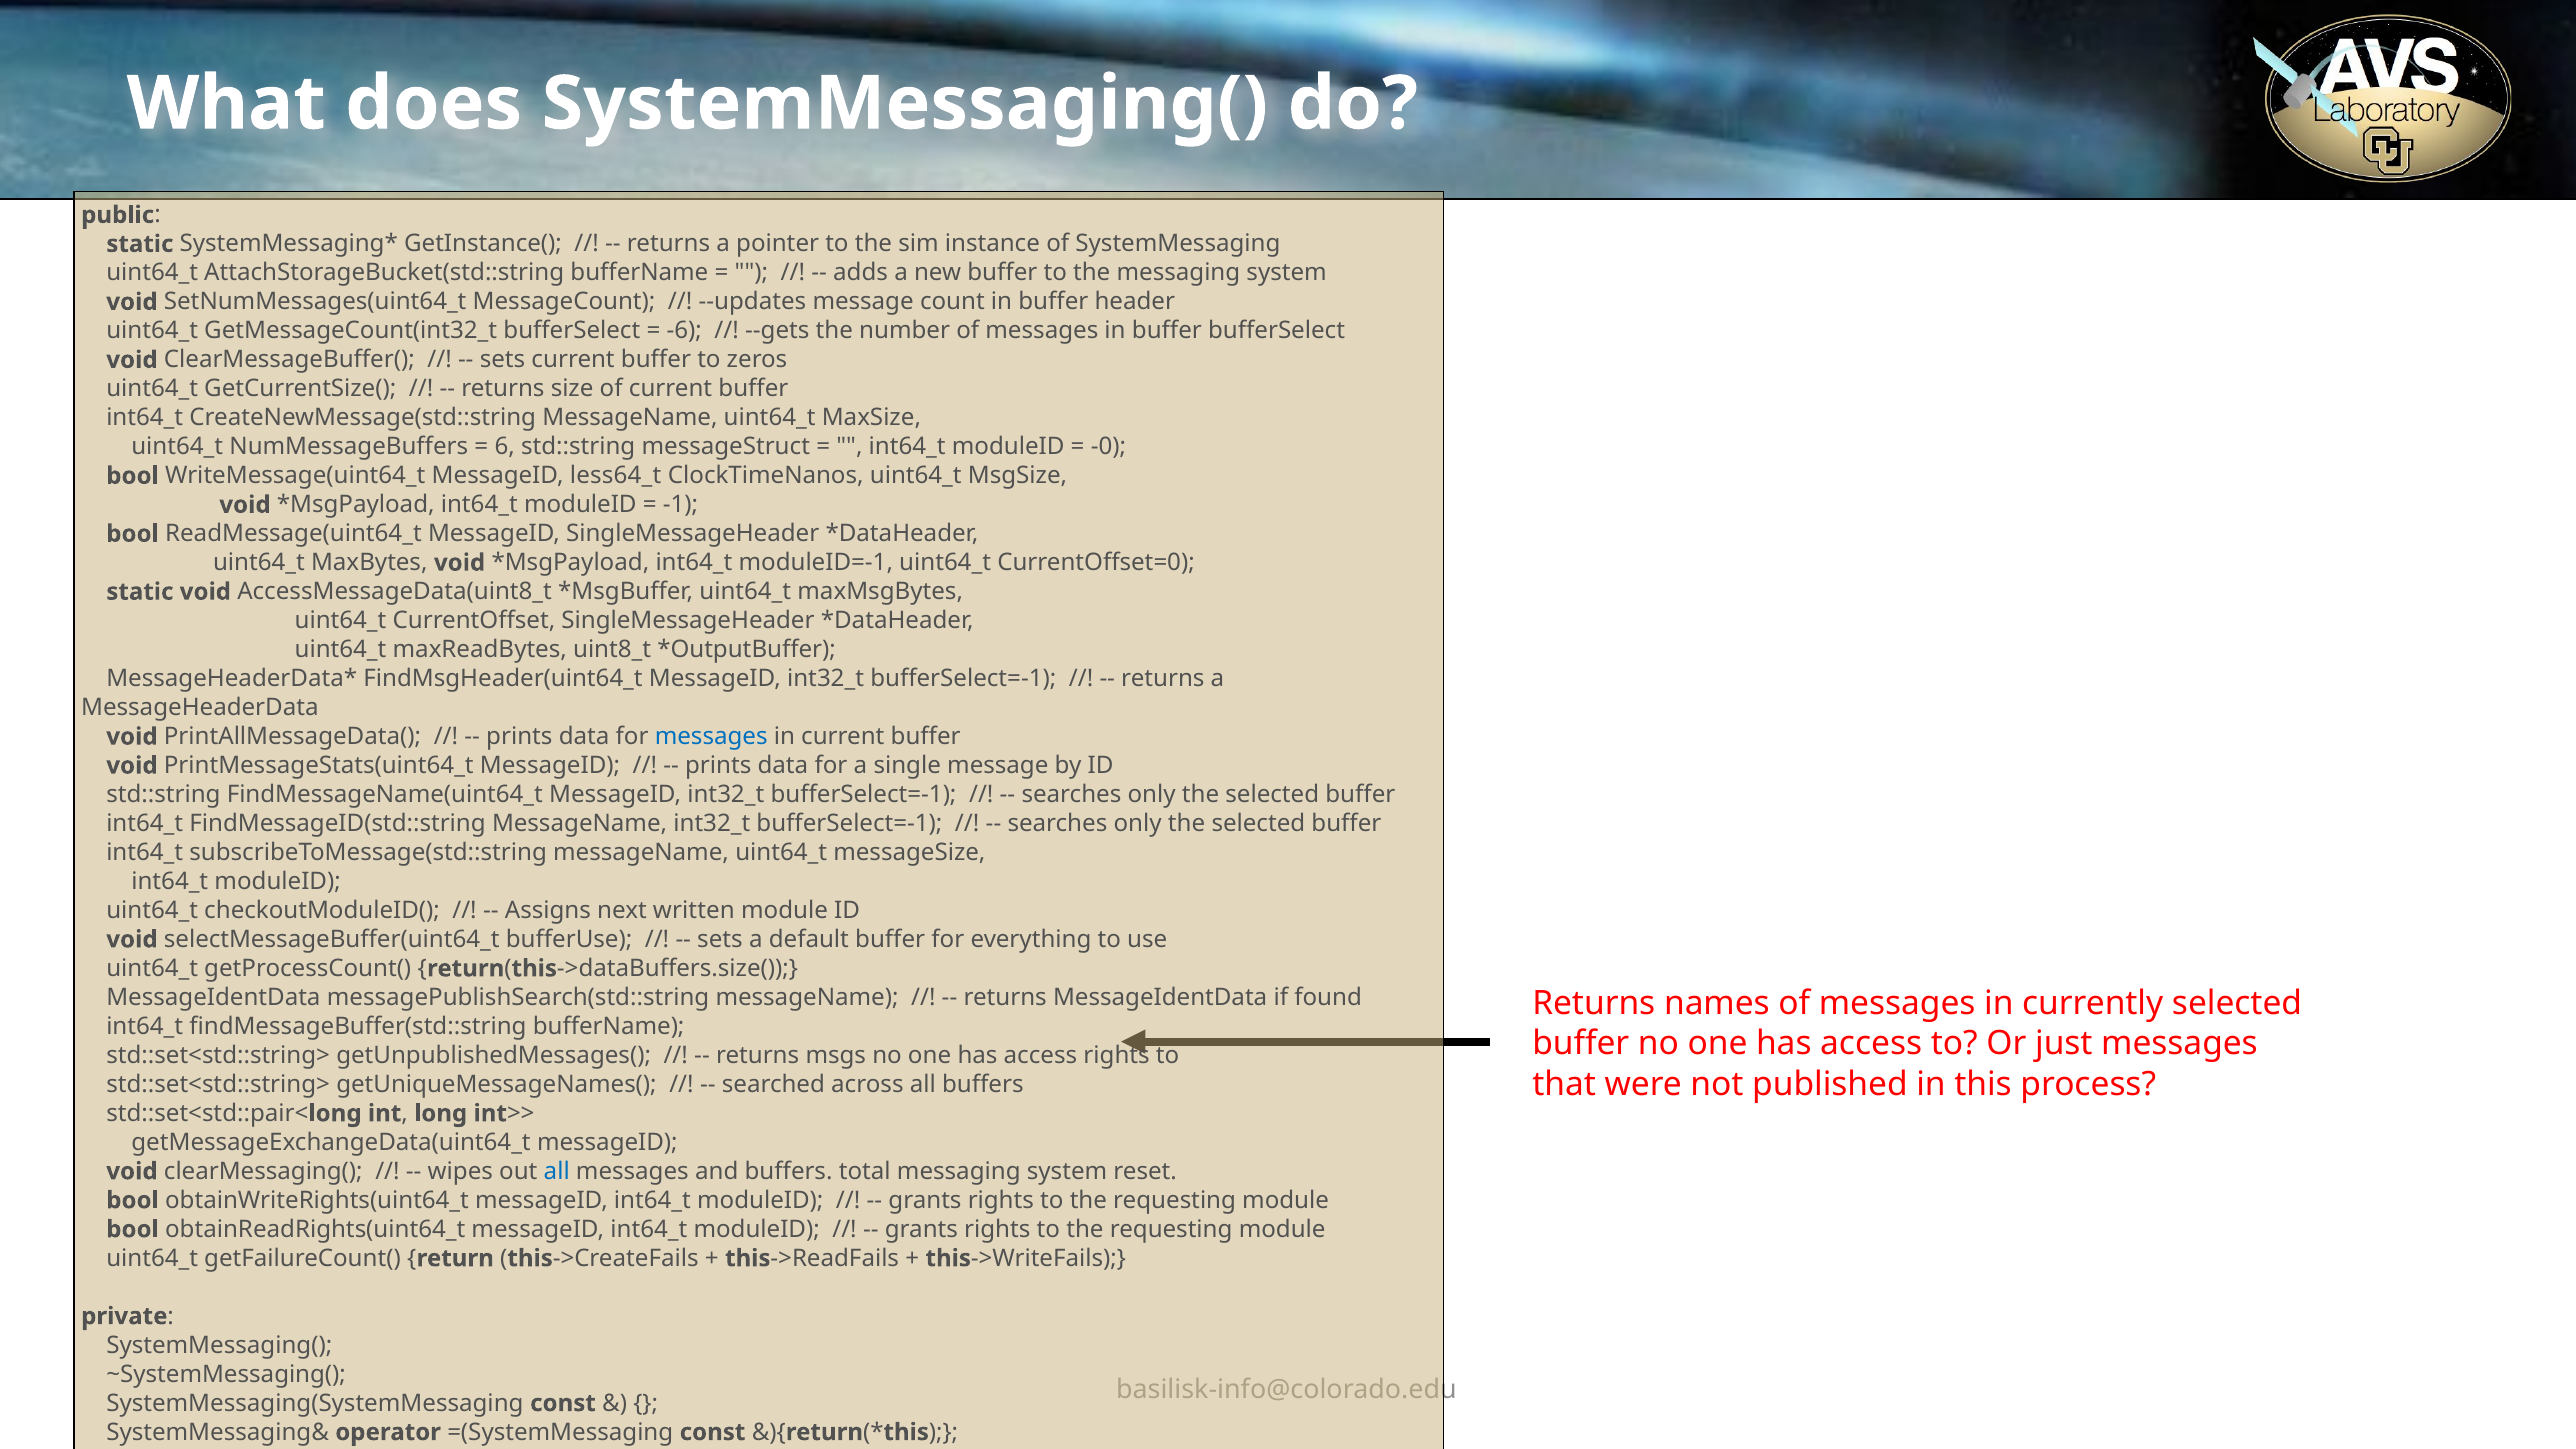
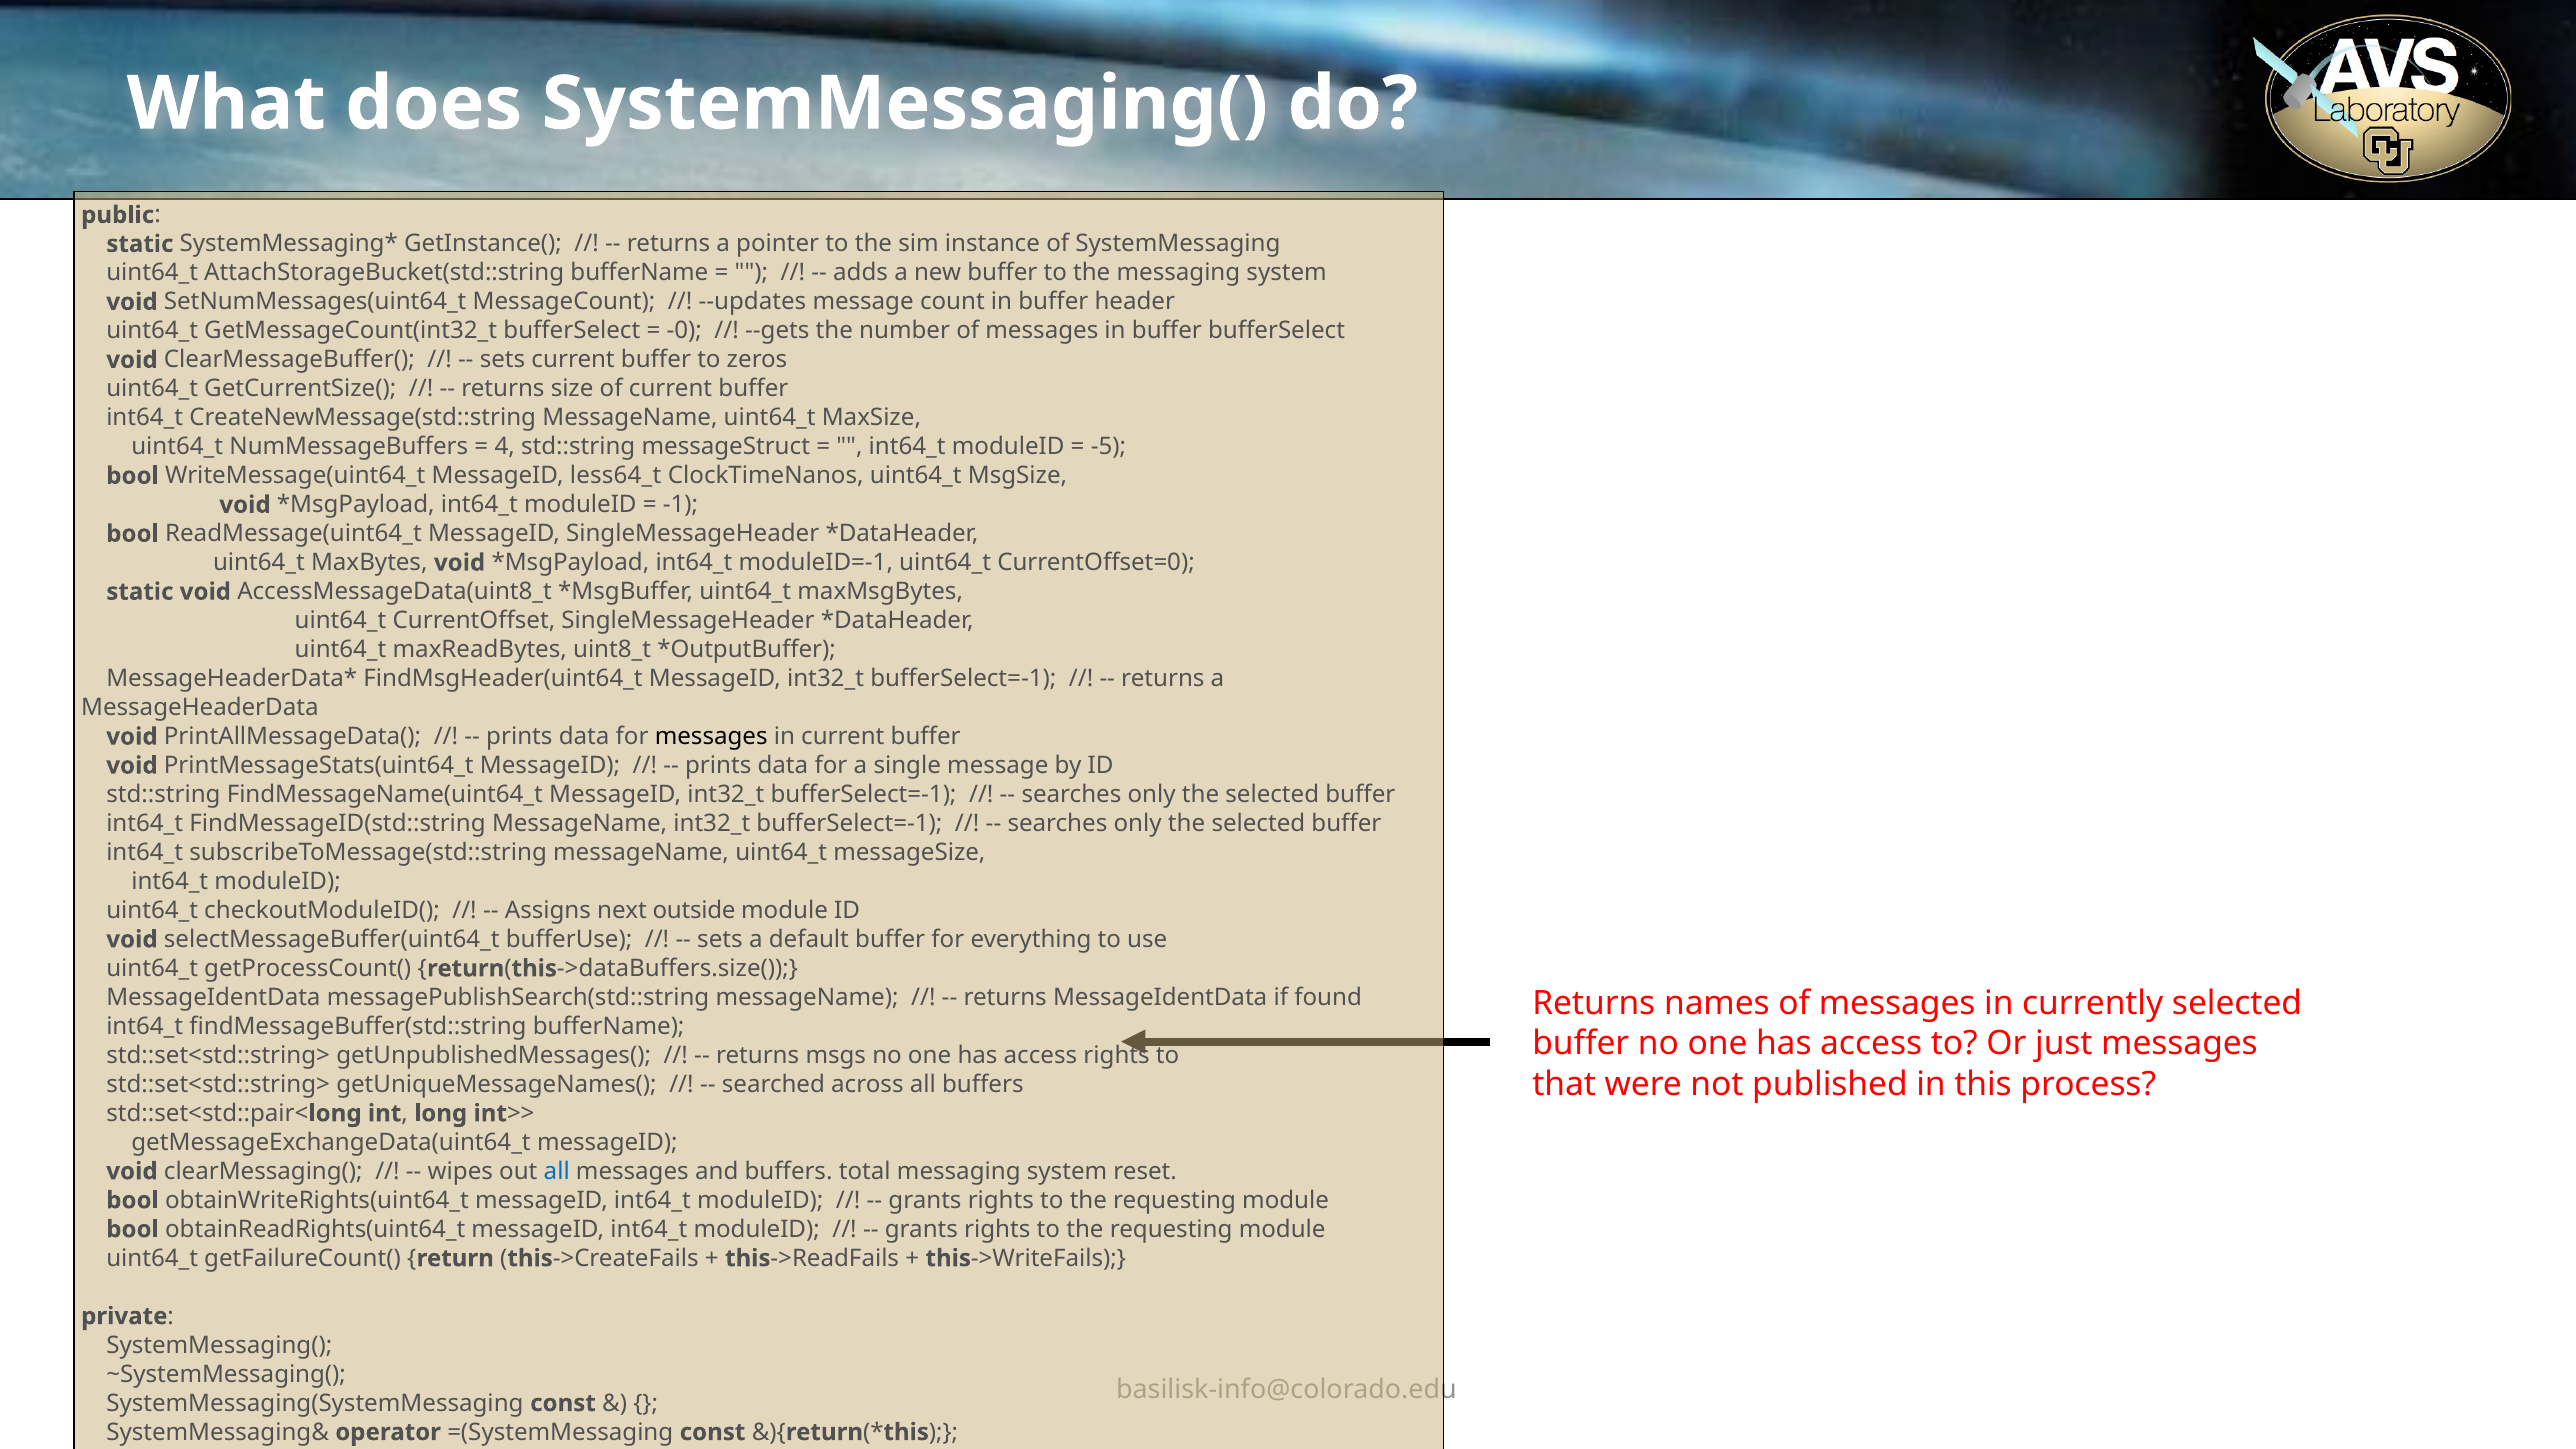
-6: -6 -> -0
6: 6 -> 4
-0: -0 -> -5
messages at (711, 737) colour: blue -> black
written: written -> outside
